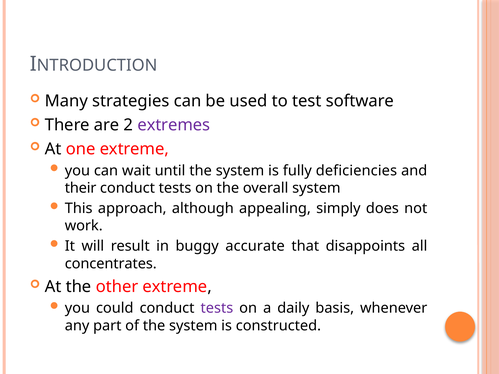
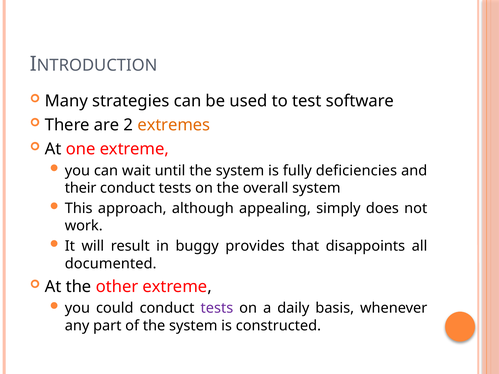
extremes colour: purple -> orange
accurate: accurate -> provides
concentrates: concentrates -> documented
